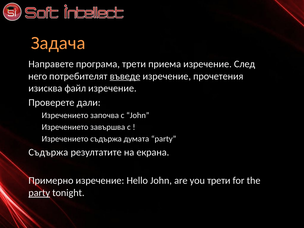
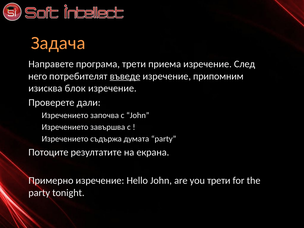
прочетения: прочетения -> припомним
файл: файл -> блок
Съдържа at (48, 152): Съдържа -> Потоците
party at (39, 193) underline: present -> none
